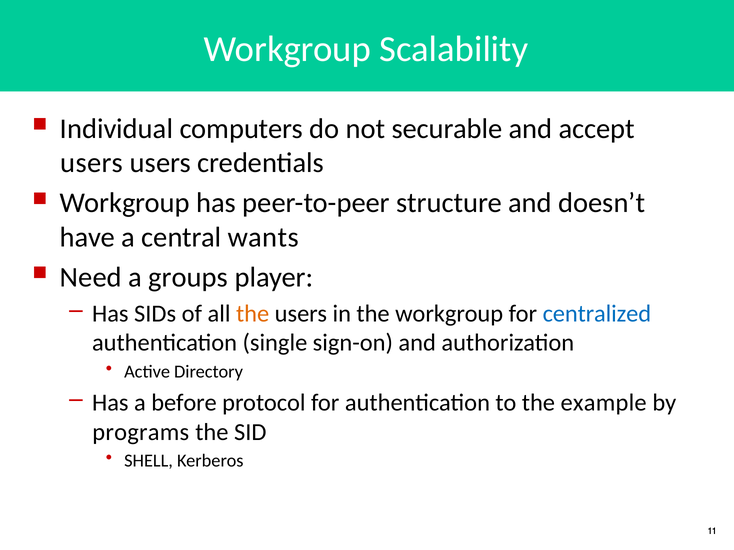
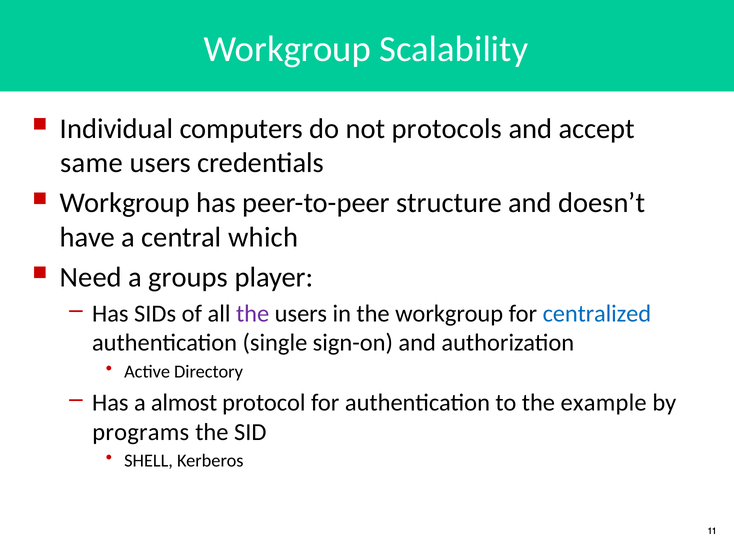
securable: securable -> protocols
users at (92, 163): users -> same
wants: wants -> which
the at (253, 314) colour: orange -> purple
before: before -> almost
